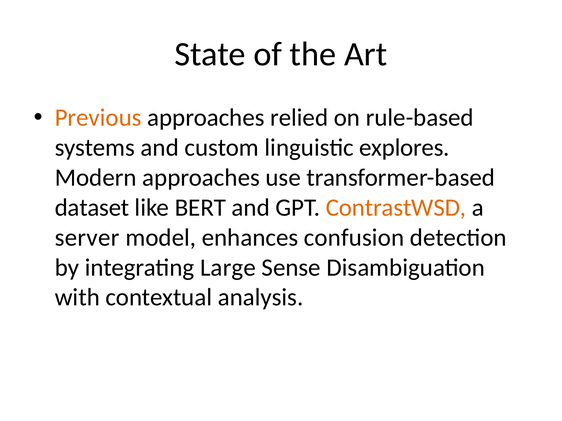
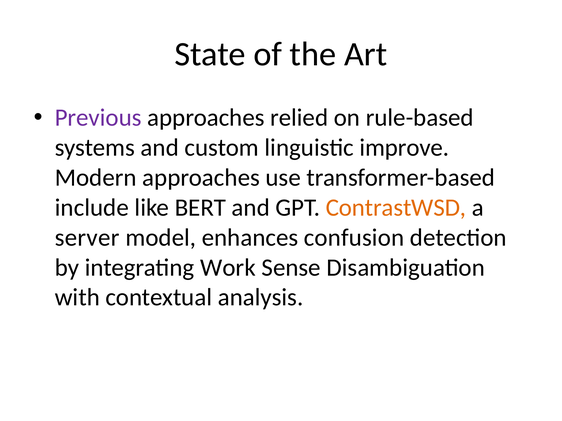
Previous colour: orange -> purple
explores: explores -> improve
dataset: dataset -> include
Large: Large -> Work
